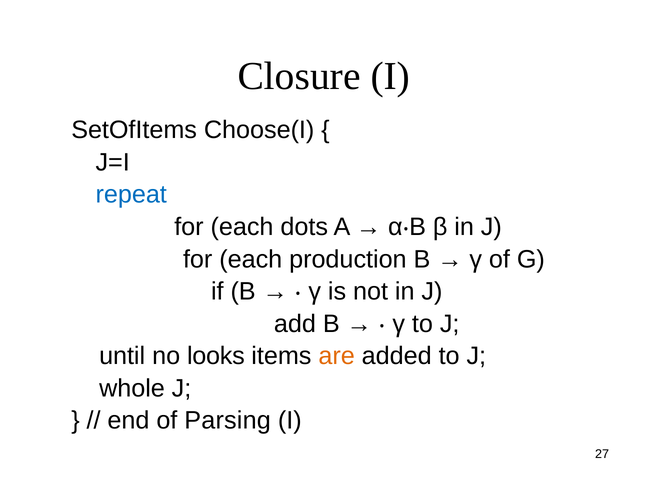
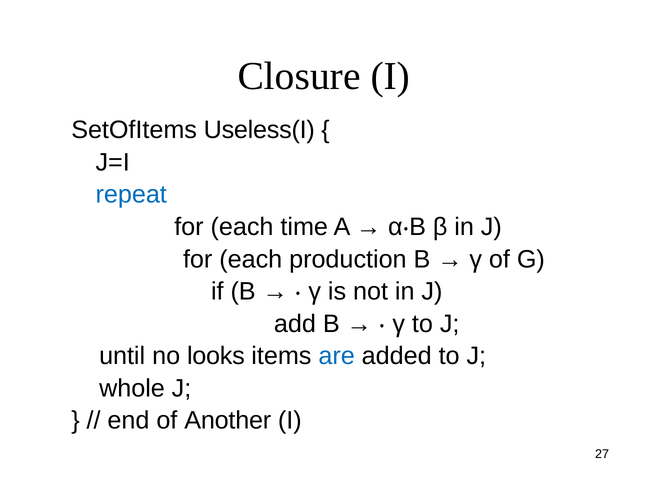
Choose(I: Choose(I -> Useless(I
dots: dots -> time
are colour: orange -> blue
Parsing: Parsing -> Another
